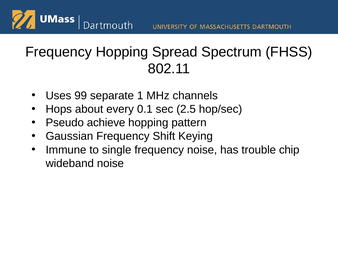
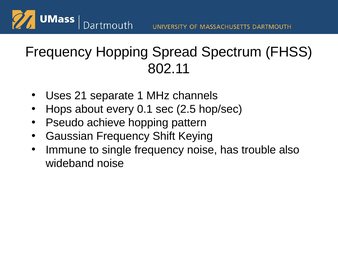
99: 99 -> 21
chip: chip -> also
